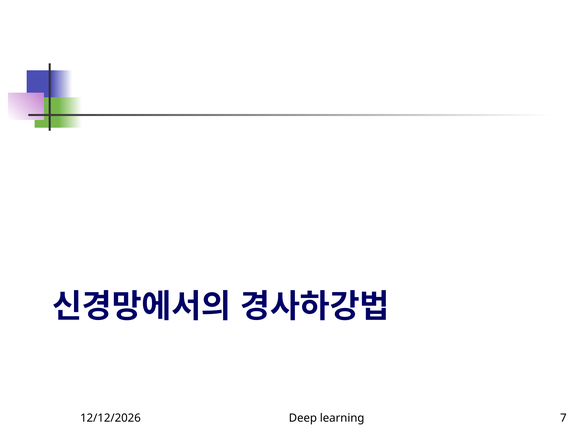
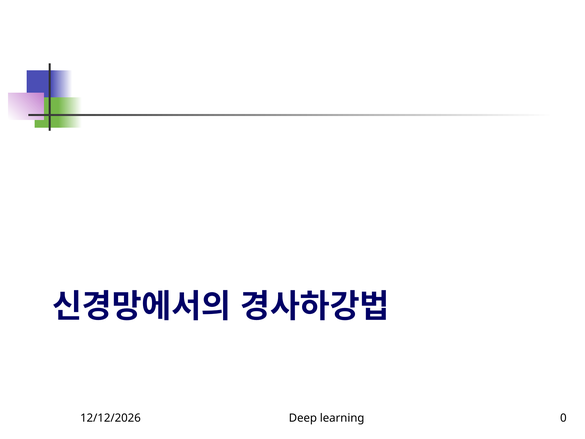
7: 7 -> 0
